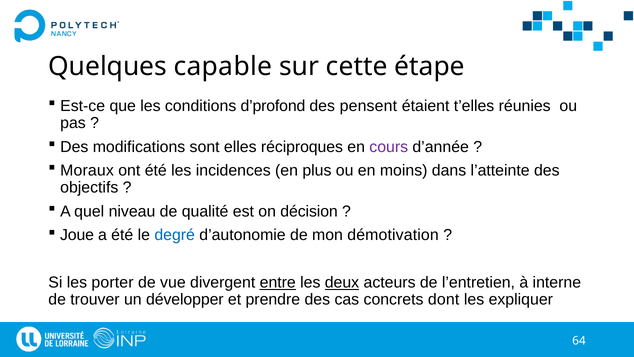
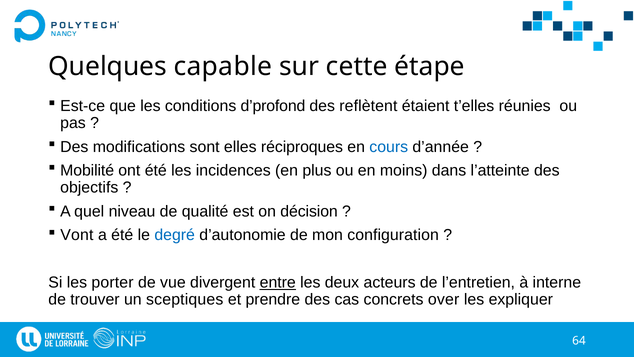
pensent: pensent -> reflètent
cours colour: purple -> blue
Moraux: Moraux -> Mobilité
Joue: Joue -> Vont
démotivation: démotivation -> configuration
deux underline: present -> none
développer: développer -> sceptiques
dont: dont -> over
